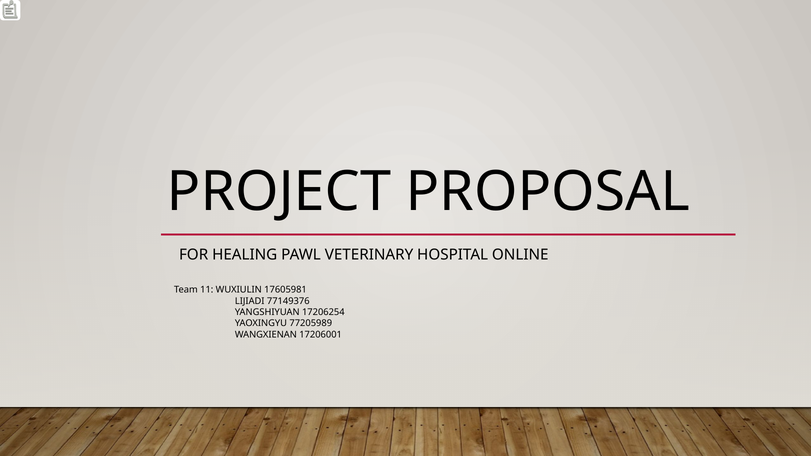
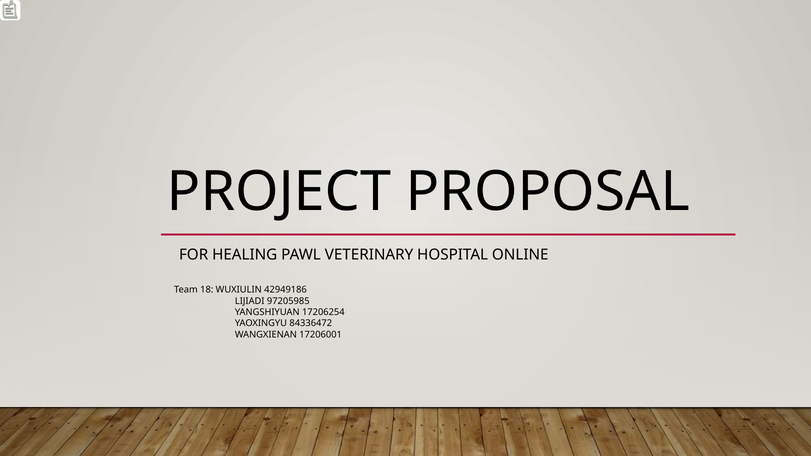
11: 11 -> 18
17605981: 17605981 -> 42949186
77149376: 77149376 -> 97205985
77205989: 77205989 -> 84336472
